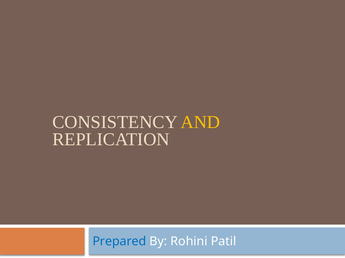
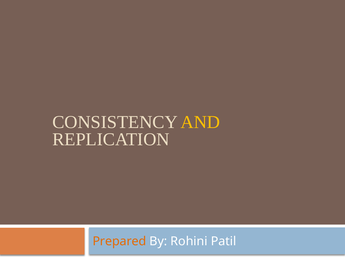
Prepared colour: blue -> orange
